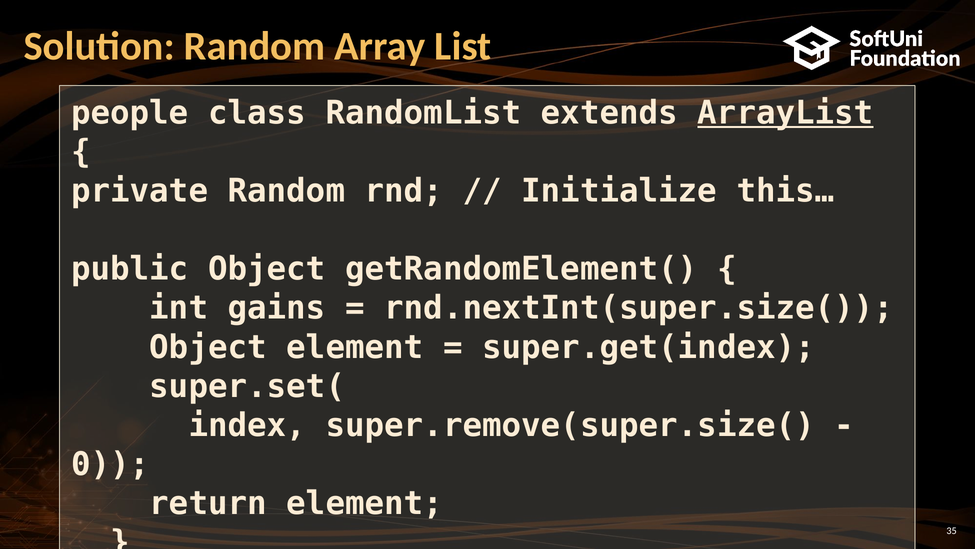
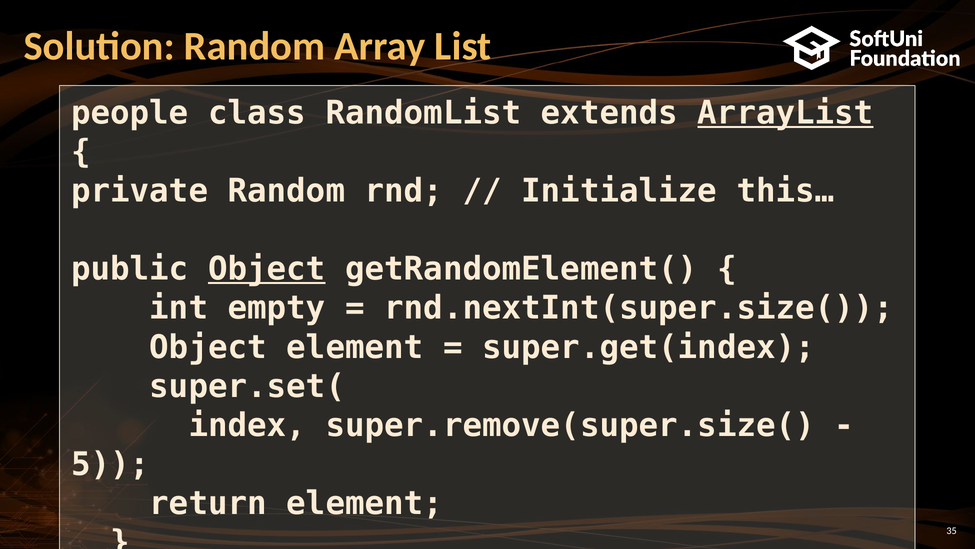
Object at (267, 269) underline: none -> present
gains: gains -> empty
0: 0 -> 5
